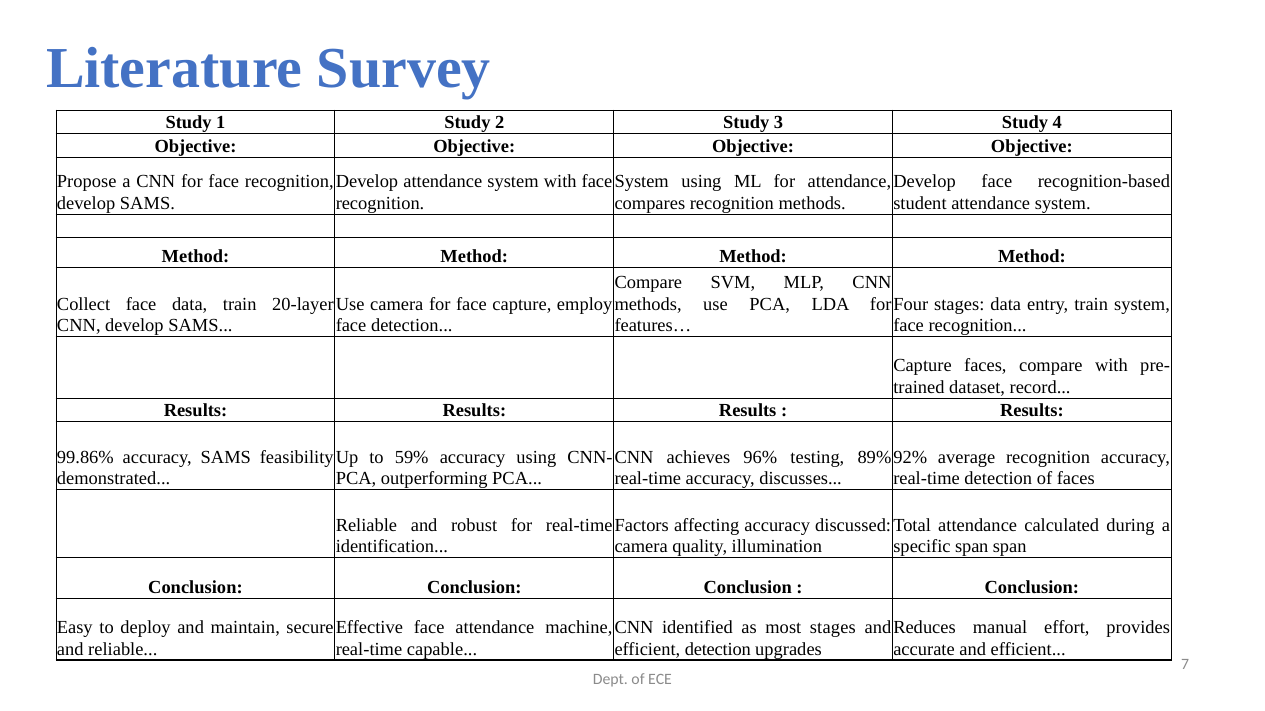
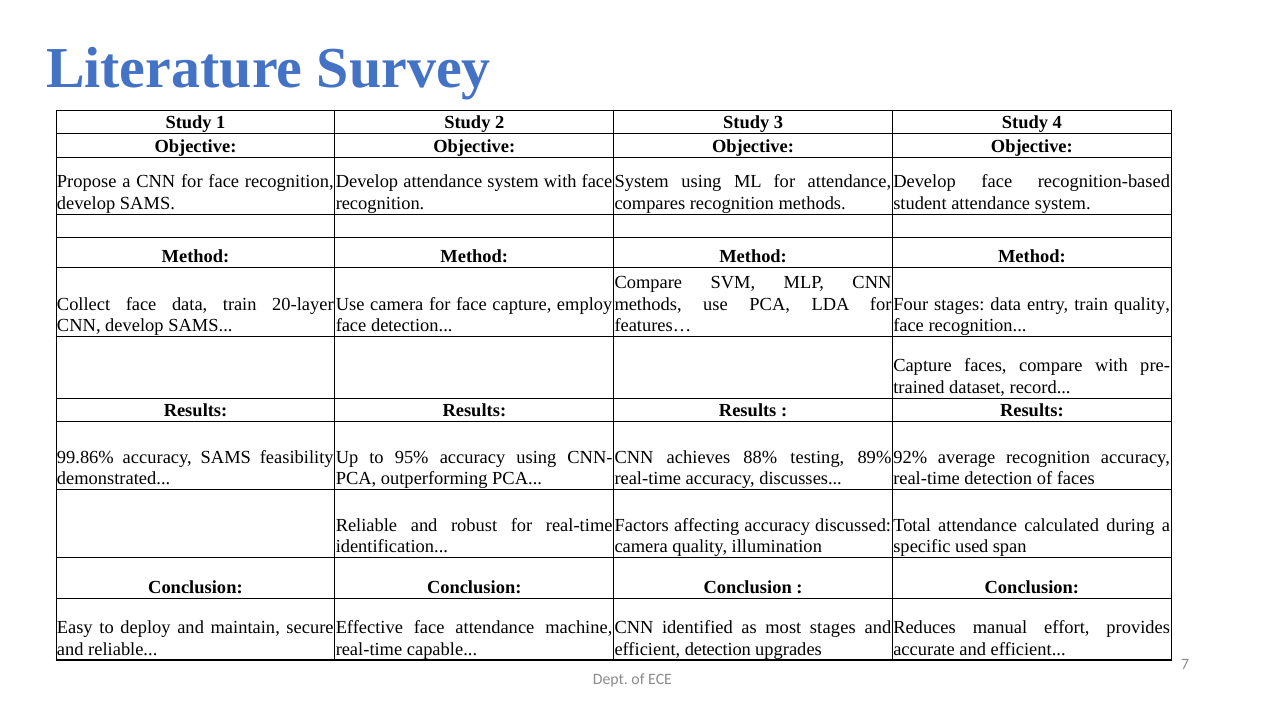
train system: system -> quality
59%: 59% -> 95%
96%: 96% -> 88%
specific span: span -> used
